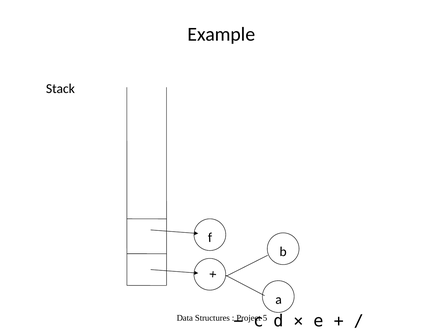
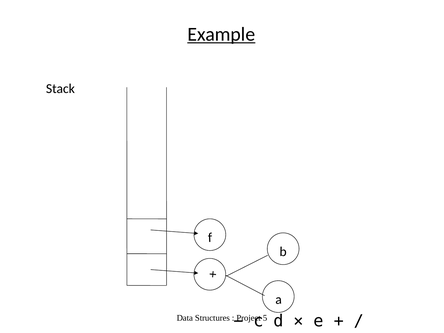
Example underline: none -> present
